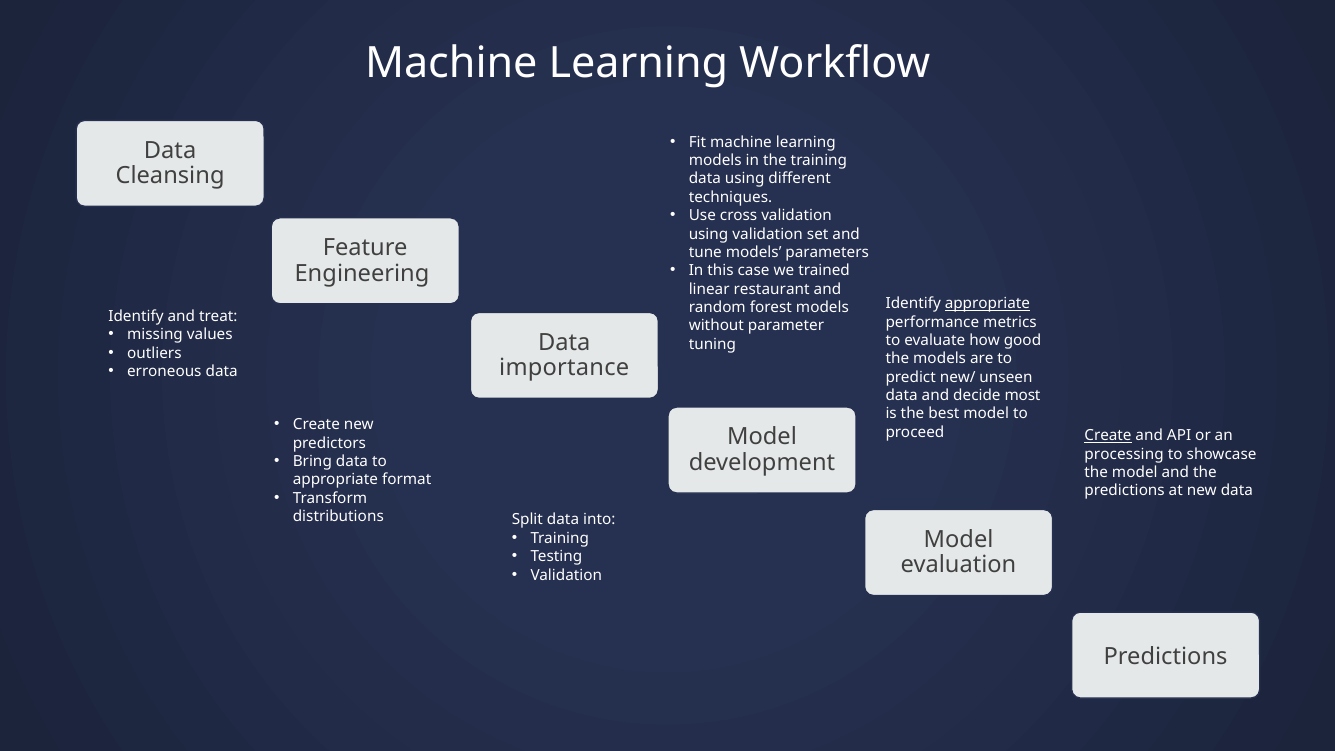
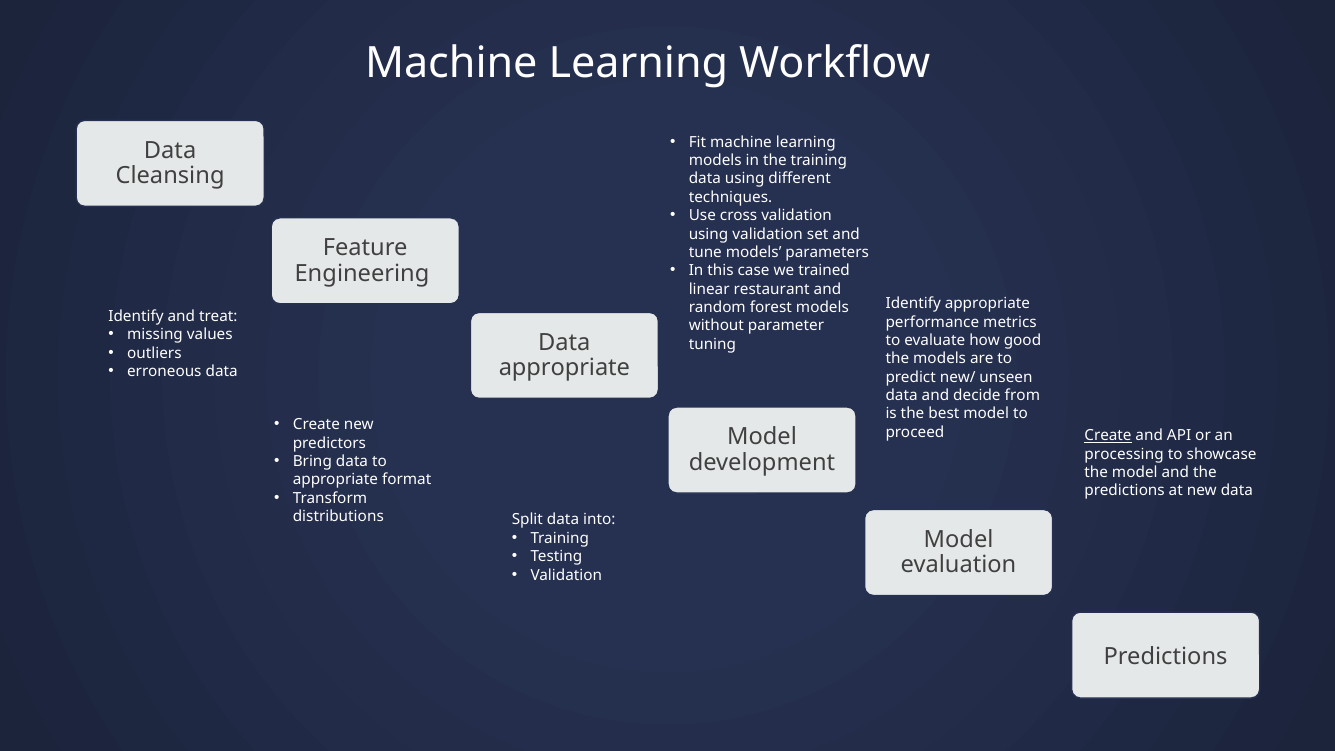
appropriate at (987, 304) underline: present -> none
importance at (564, 368): importance -> appropriate
most: most -> from
